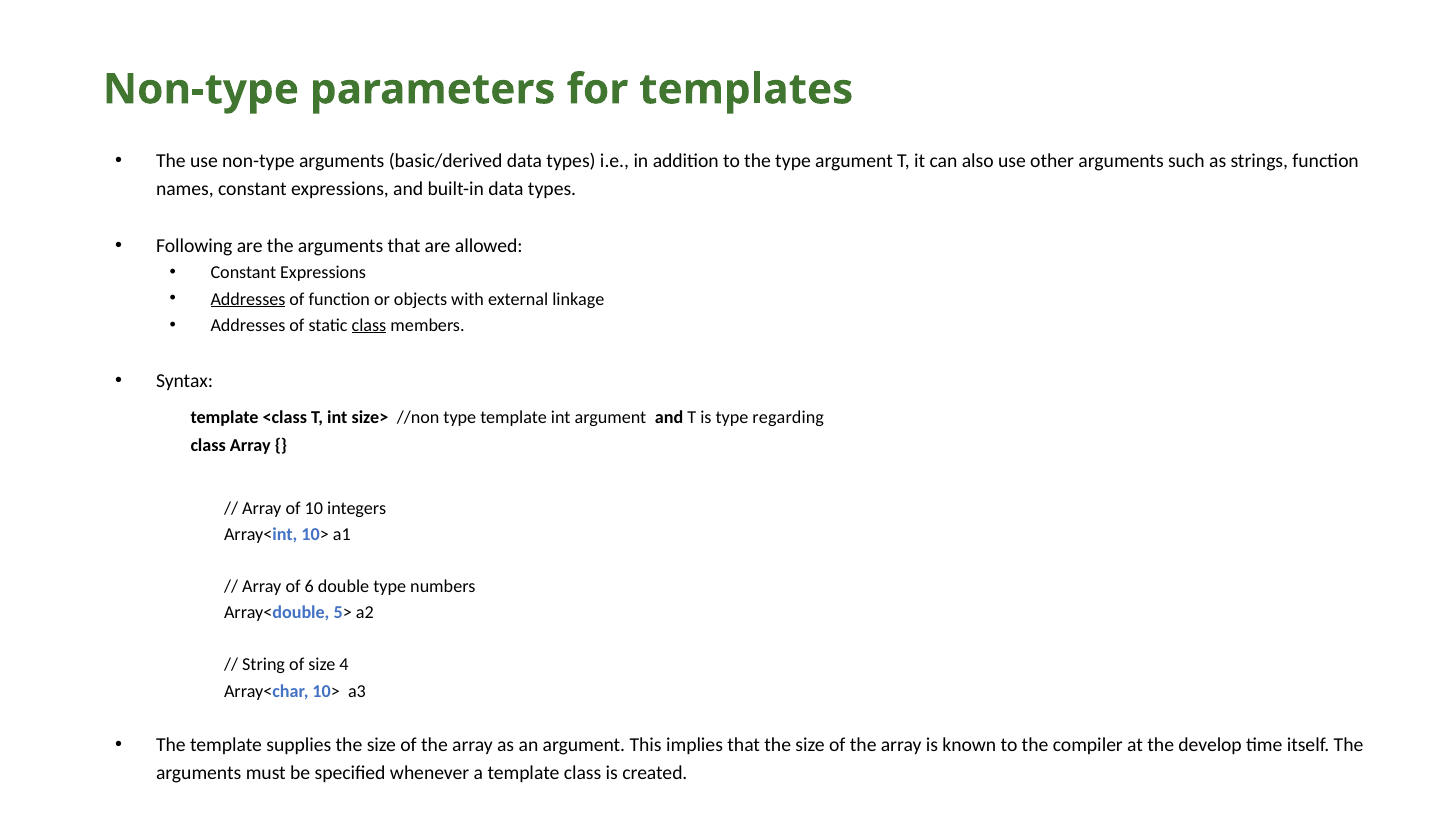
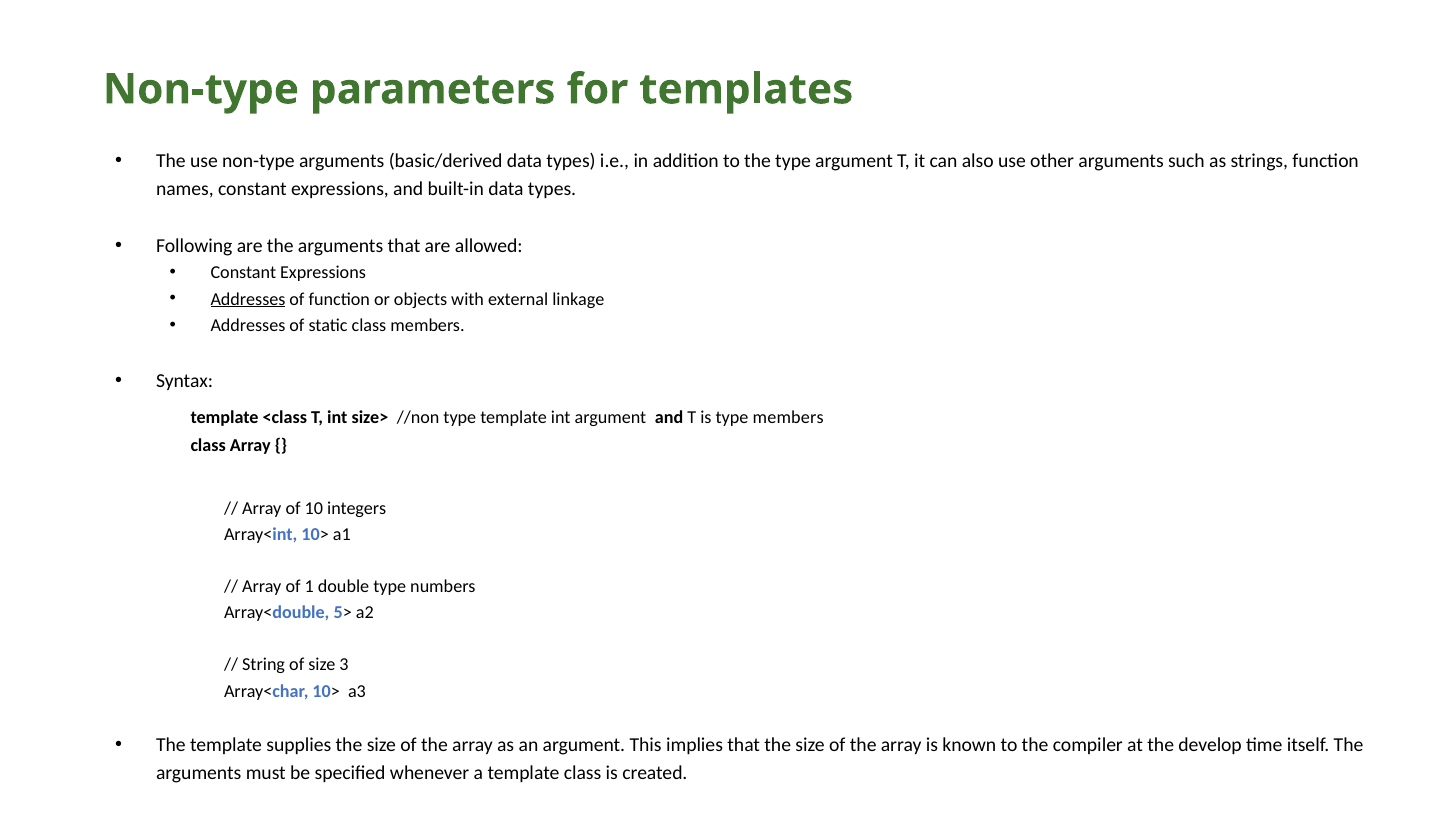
class at (369, 325) underline: present -> none
type regarding: regarding -> members
6: 6 -> 1
4: 4 -> 3
